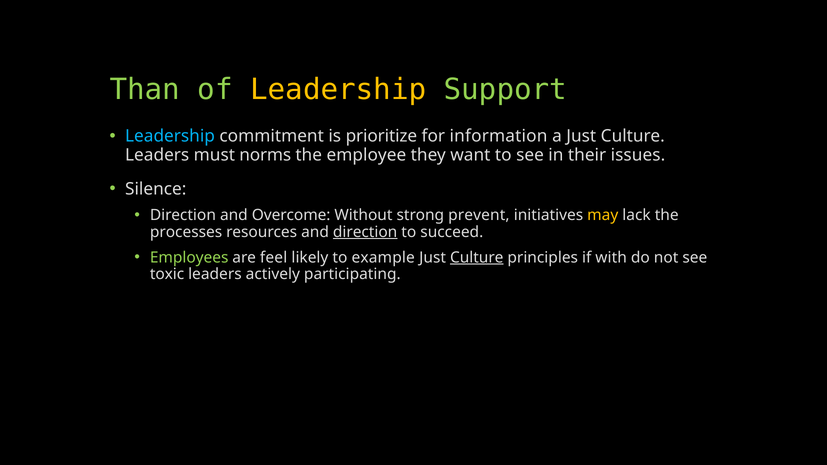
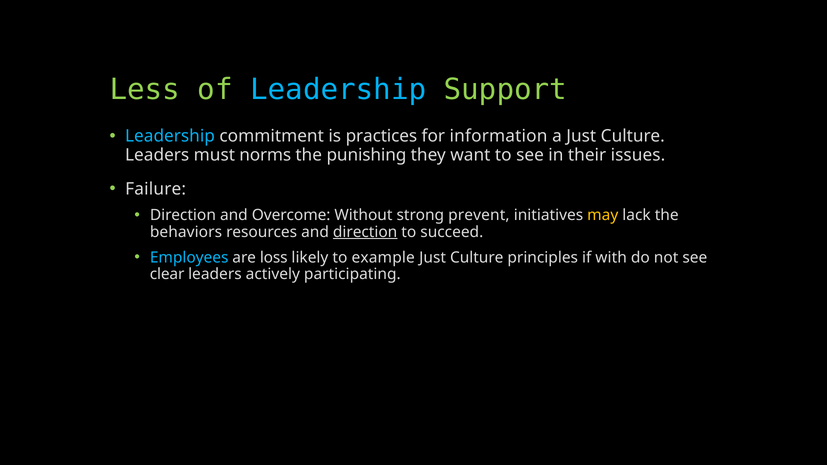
Than: Than -> Less
Leadership at (338, 89) colour: yellow -> light blue
prioritize: prioritize -> practices
employee: employee -> punishing
Silence: Silence -> Failure
processes: processes -> behaviors
Employees colour: light green -> light blue
feel: feel -> loss
Culture at (477, 258) underline: present -> none
toxic: toxic -> clear
